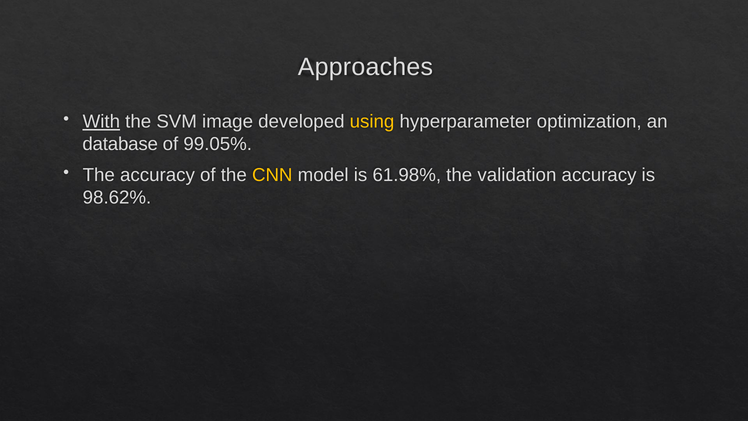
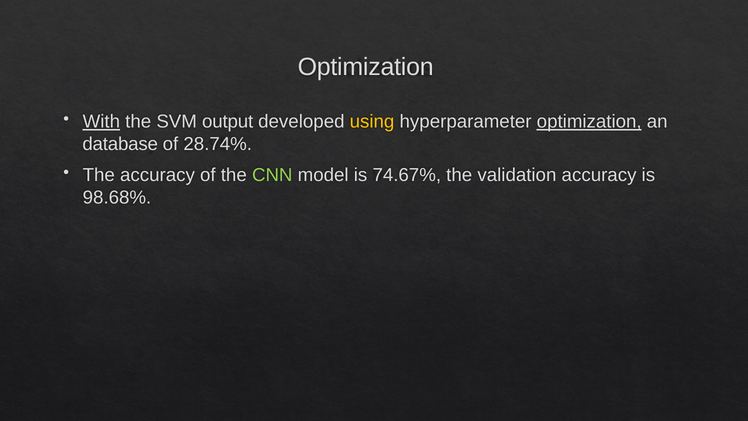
Approaches at (365, 67): Approaches -> Optimization
image: image -> output
optimization at (589, 122) underline: none -> present
99.05%: 99.05% -> 28.74%
CNN colour: yellow -> light green
61.98%: 61.98% -> 74.67%
98.62%: 98.62% -> 98.68%
